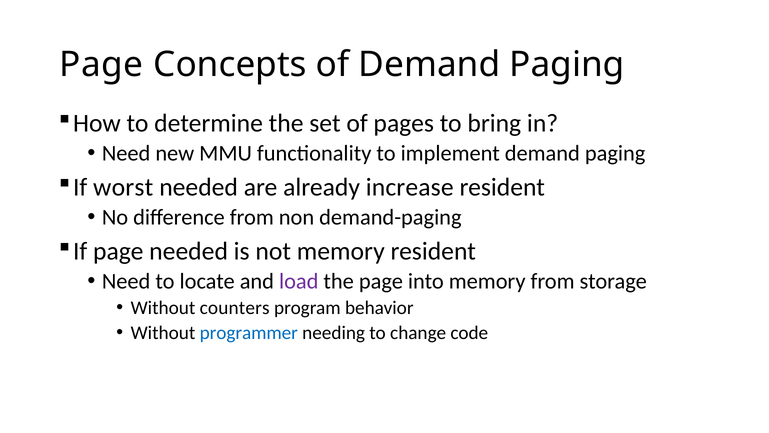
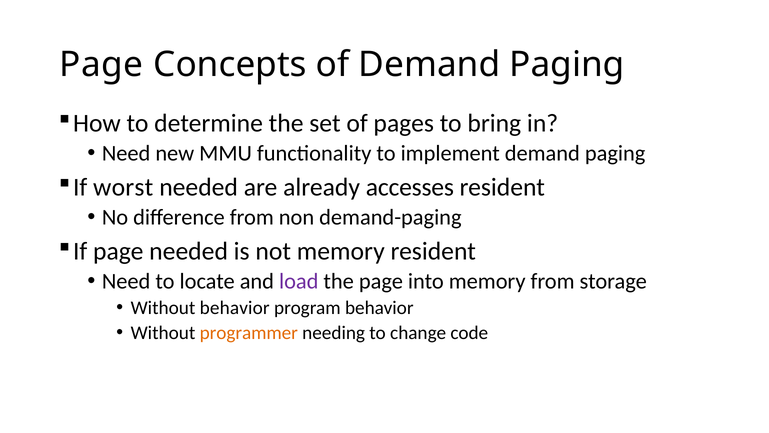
increase: increase -> accesses
Without counters: counters -> behavior
programmer colour: blue -> orange
